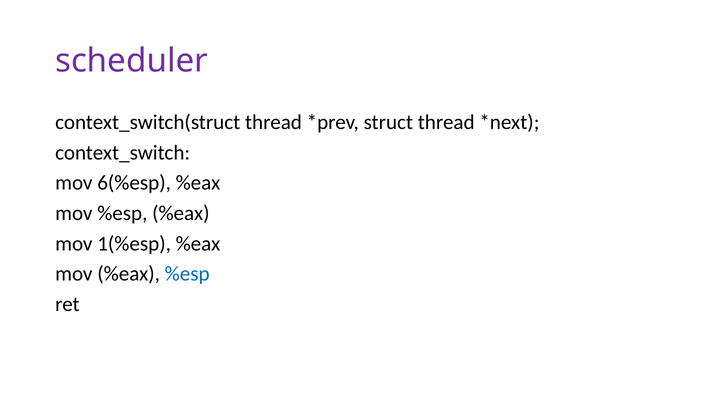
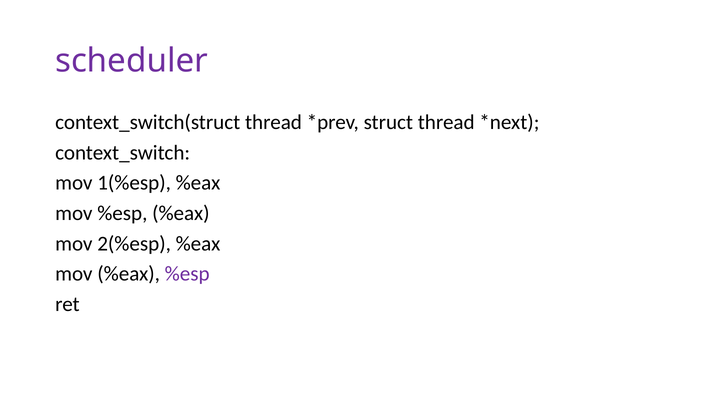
6(%esp: 6(%esp -> 1(%esp
1(%esp: 1(%esp -> 2(%esp
%esp at (187, 274) colour: blue -> purple
